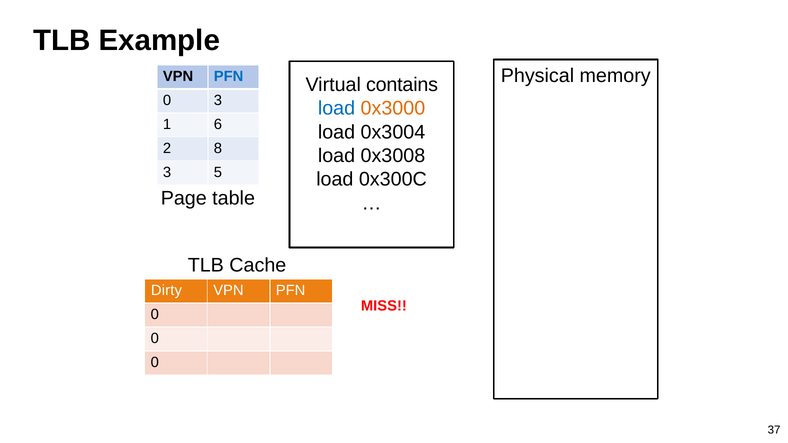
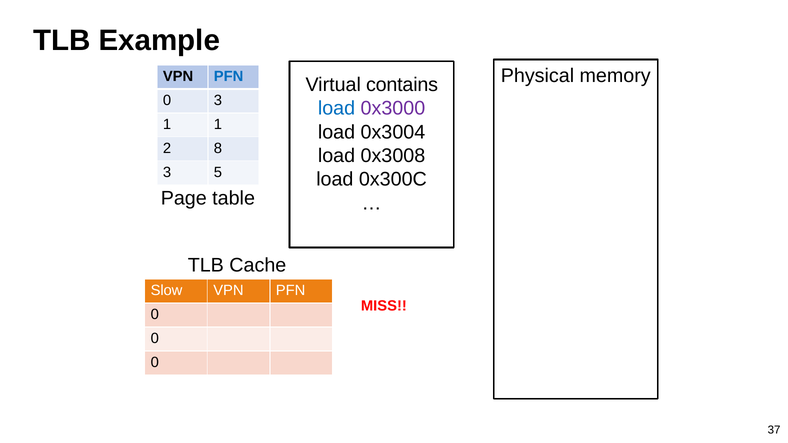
0x3000 colour: orange -> purple
1 6: 6 -> 1
Dirty: Dirty -> Slow
